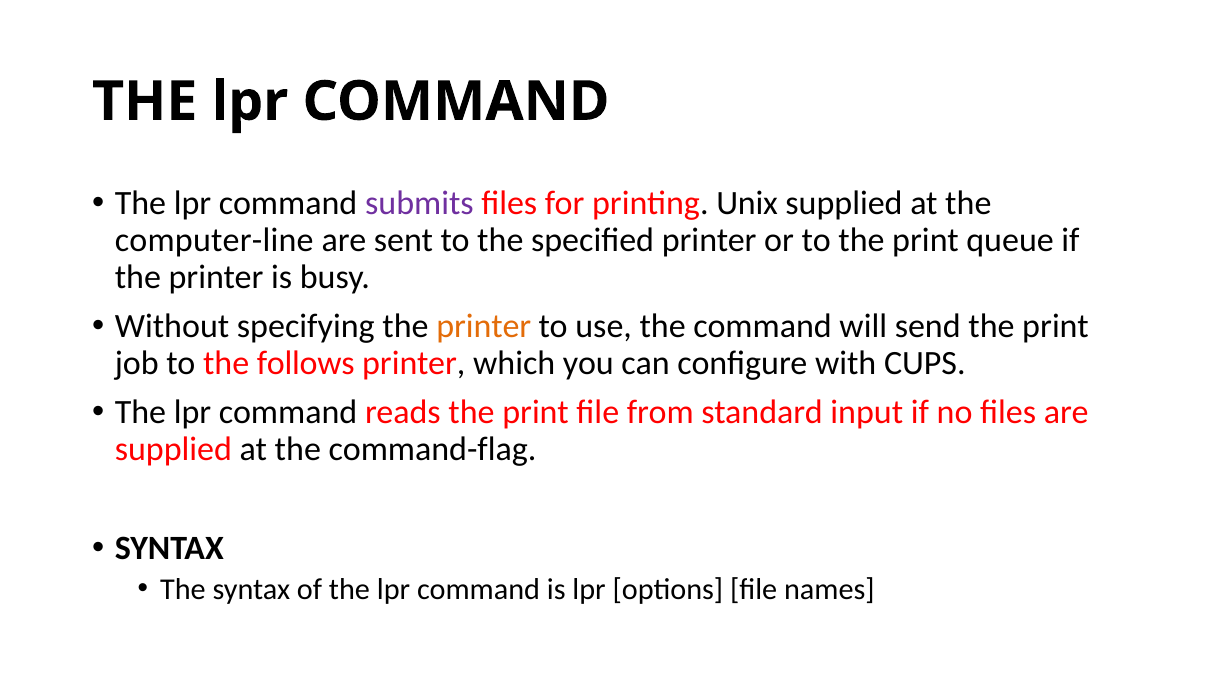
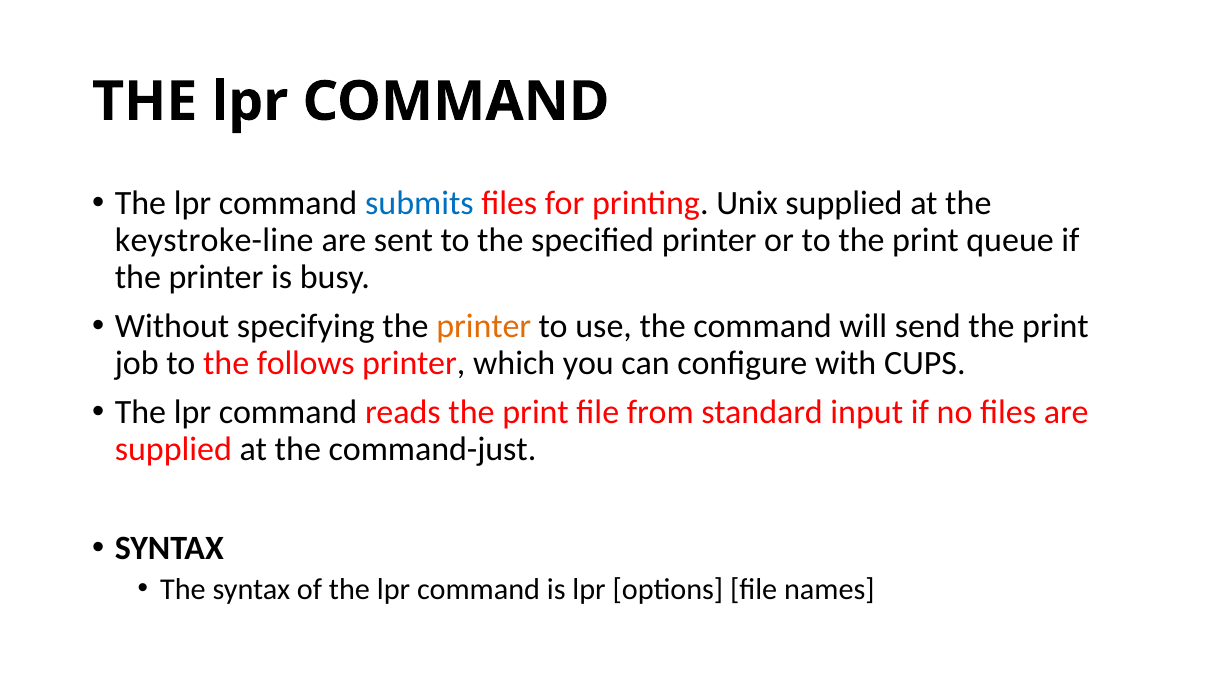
submits colour: purple -> blue
computer-line: computer-line -> keystroke-line
command-flag: command-flag -> command-just
